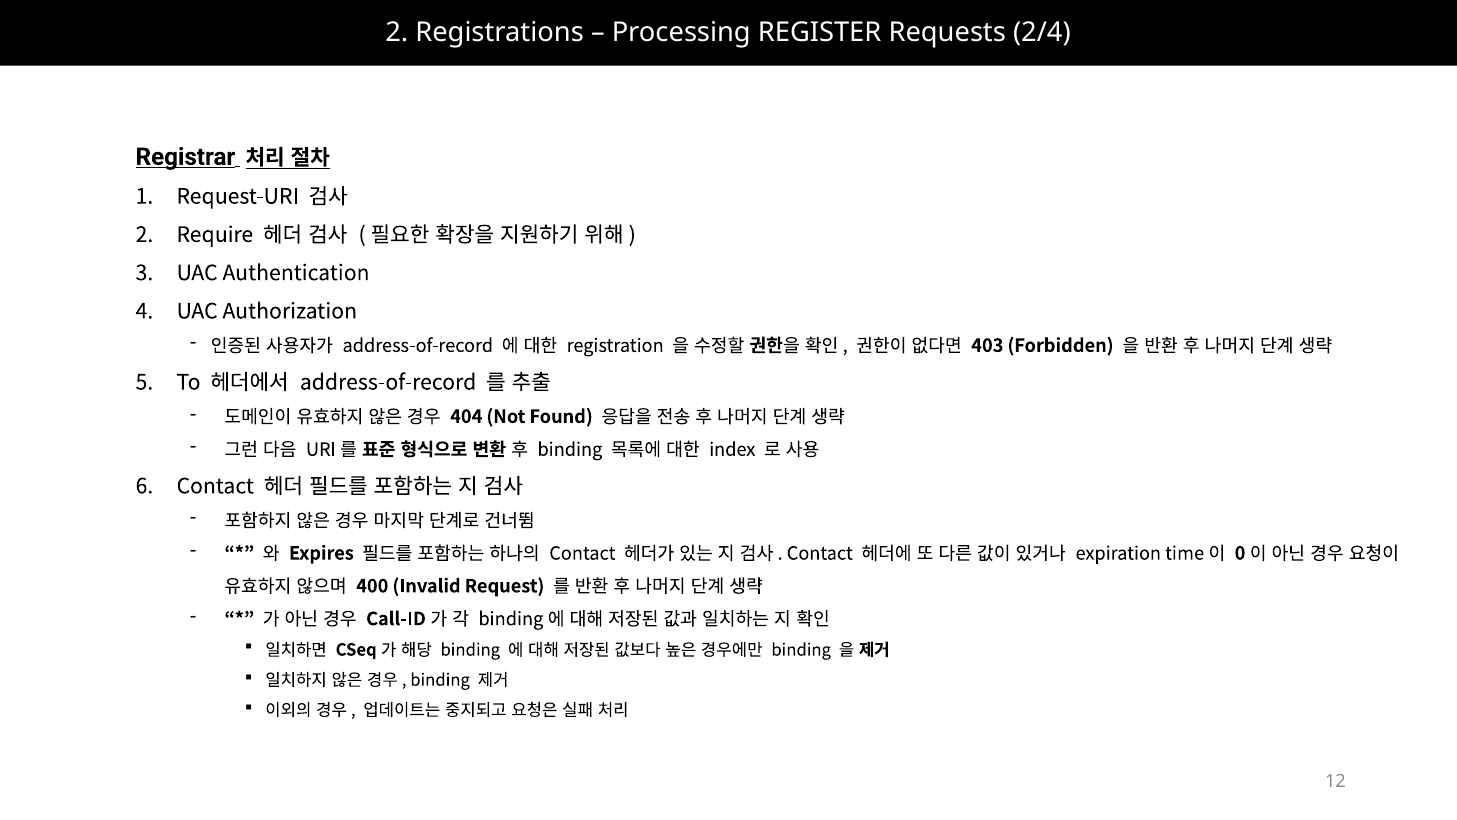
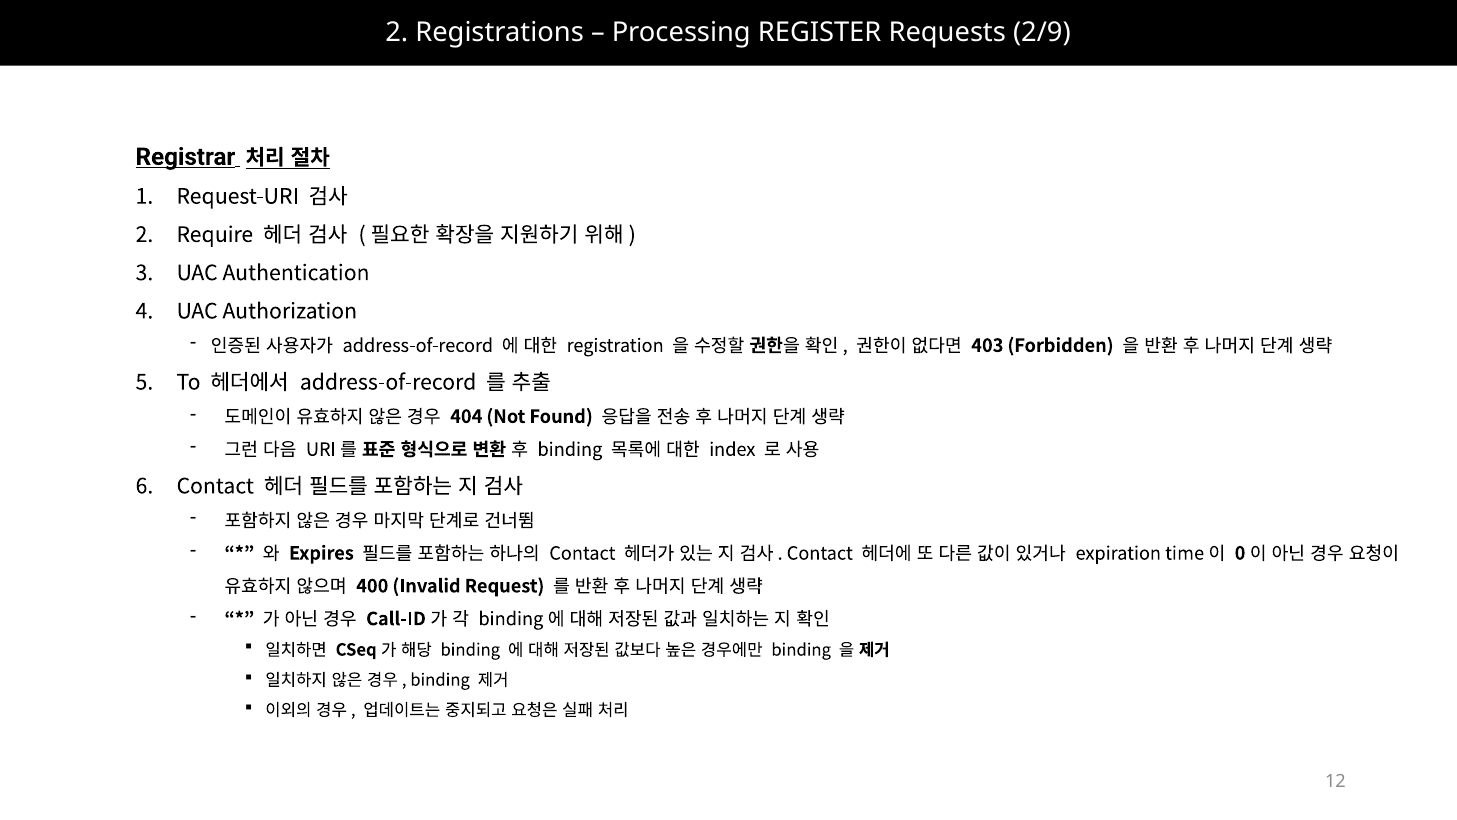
2/4: 2/4 -> 2/9
